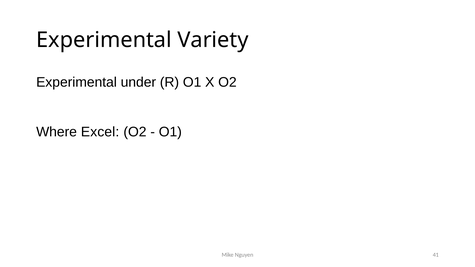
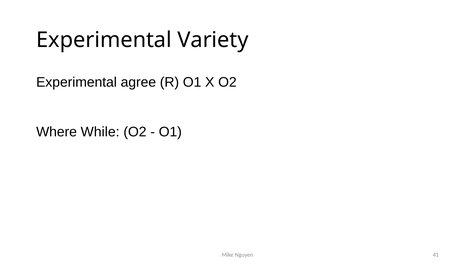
under: under -> agree
Excel: Excel -> While
